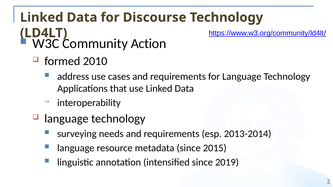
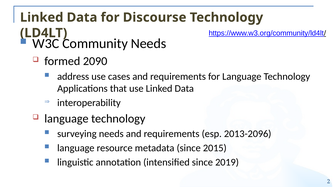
Community Action: Action -> Needs
2010: 2010 -> 2090
2013-2014: 2013-2014 -> 2013-2096
